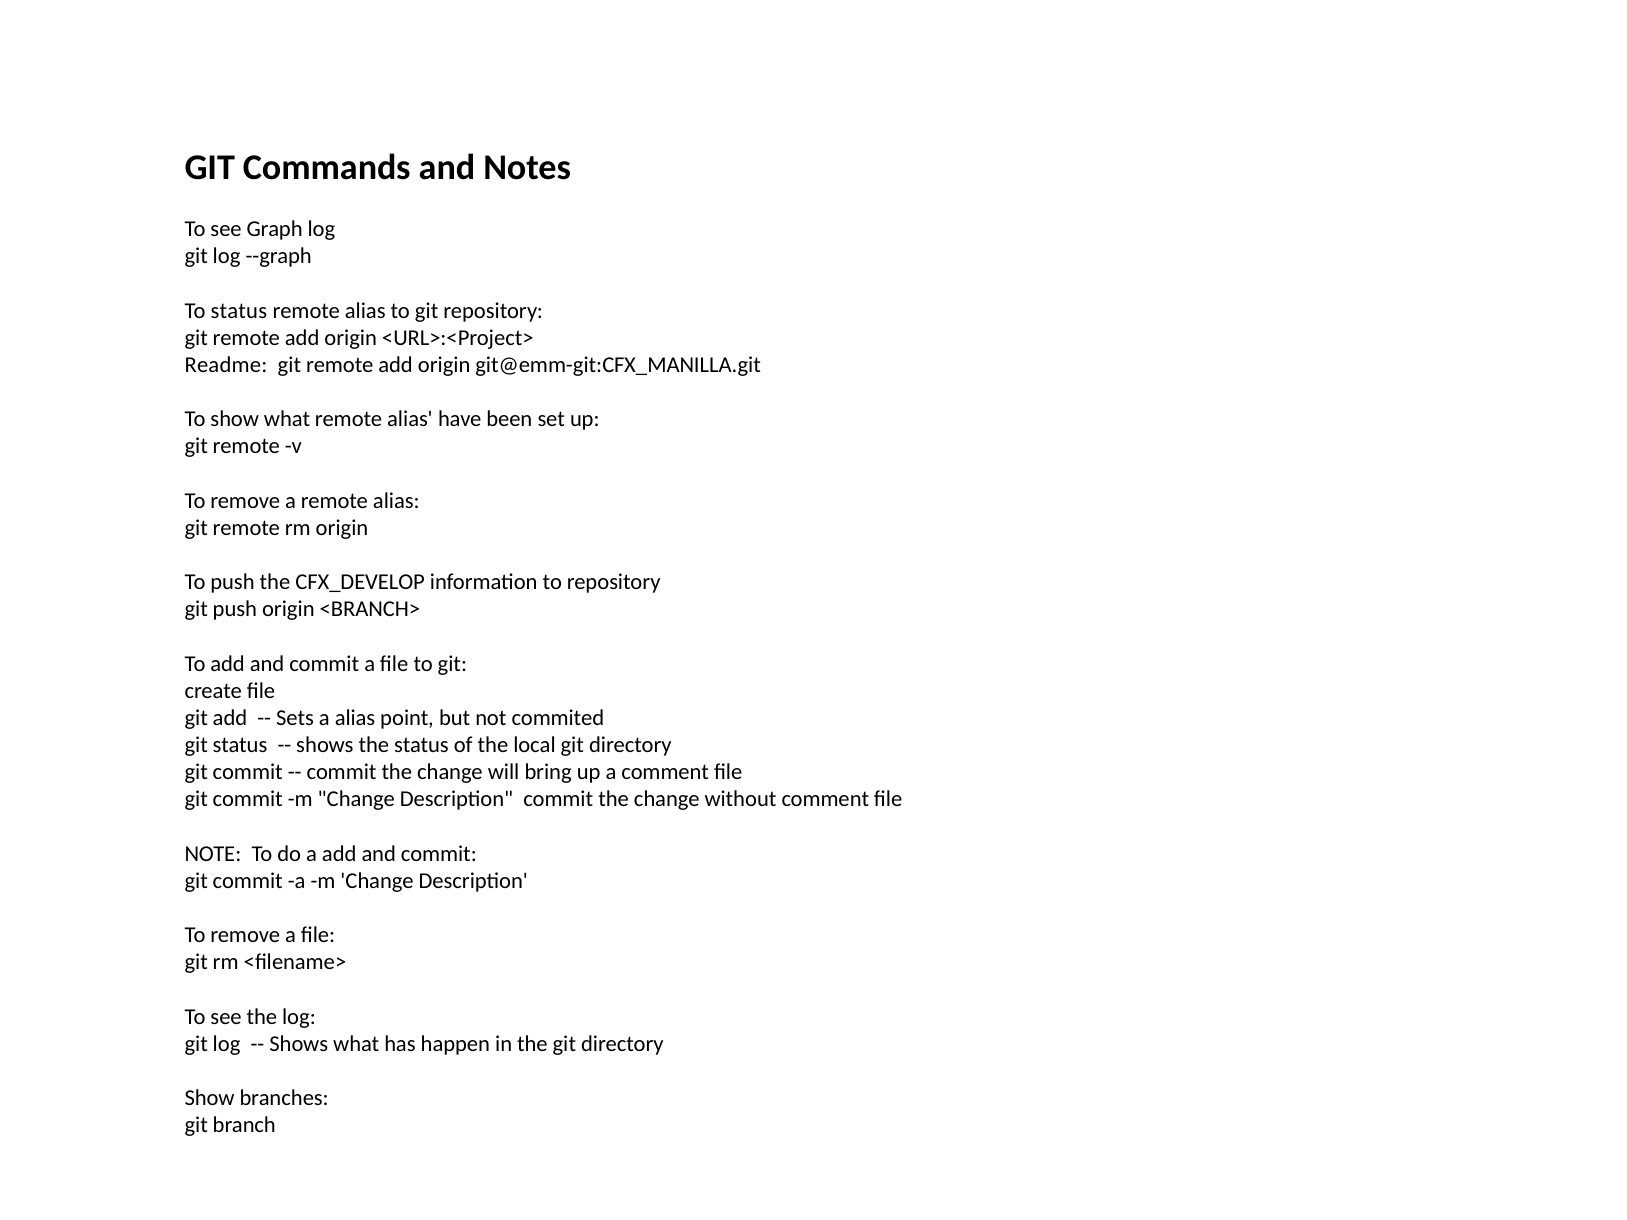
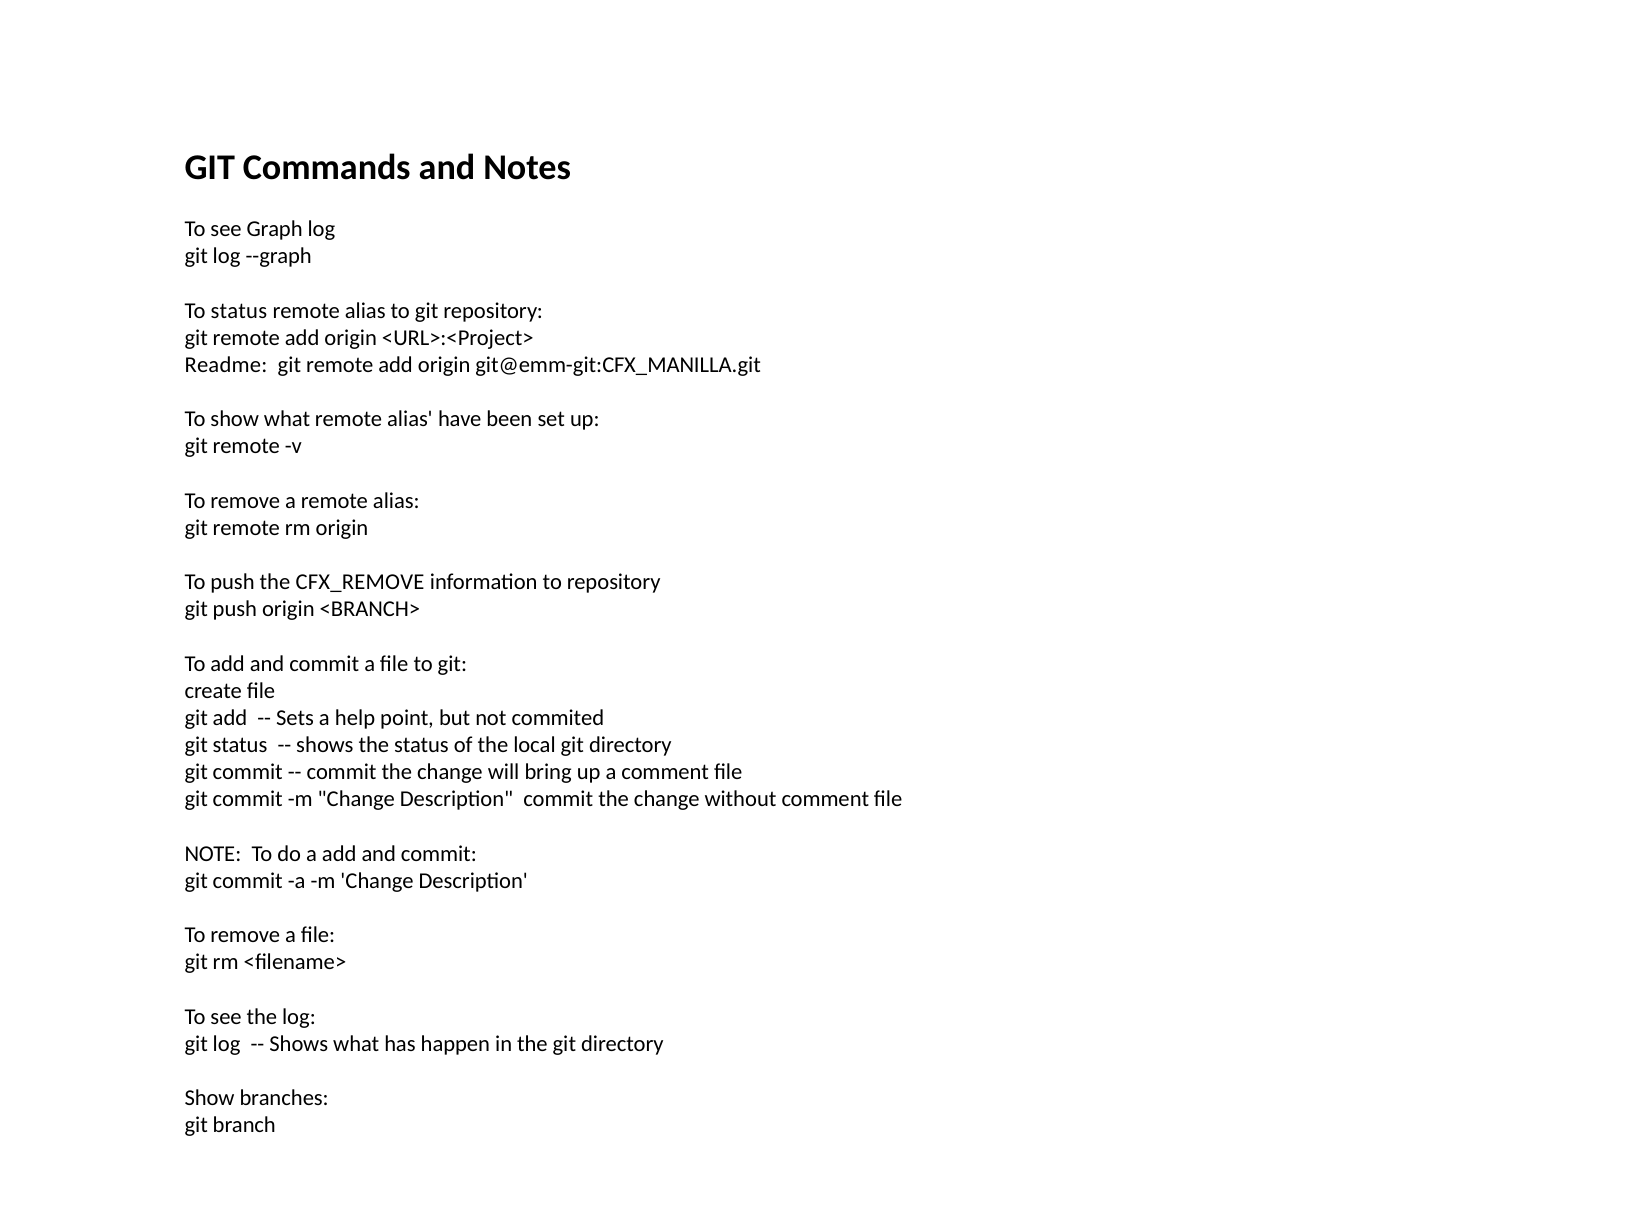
CFX_DEVELOP: CFX_DEVELOP -> CFX_REMOVE
a alias: alias -> help
